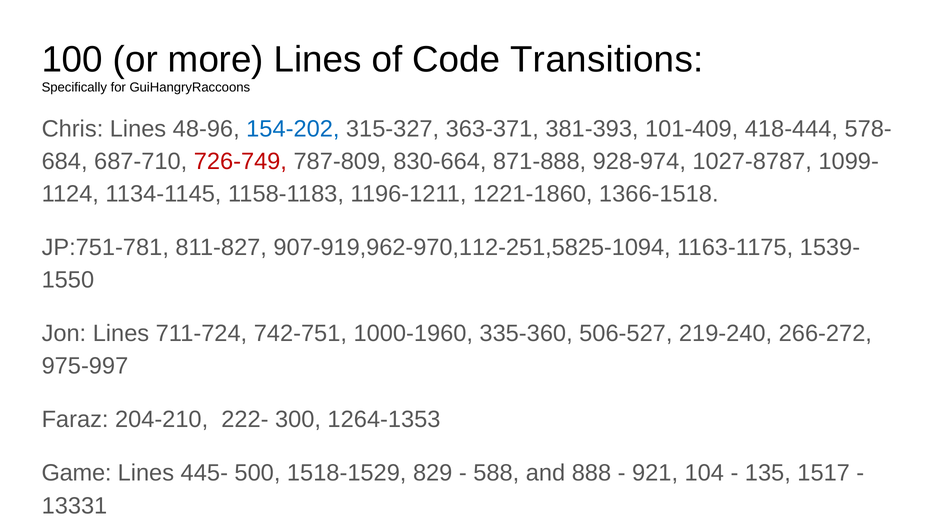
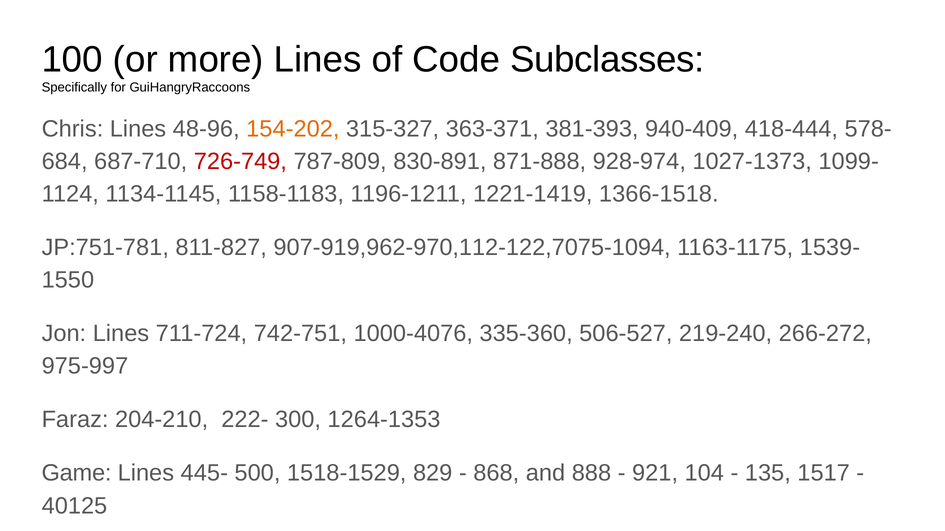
Transitions: Transitions -> Subclasses
154-202 colour: blue -> orange
101-409: 101-409 -> 940-409
830-664: 830-664 -> 830-891
1027-8787: 1027-8787 -> 1027-1373
1221-1860: 1221-1860 -> 1221-1419
907-919,962-970,112-251,5825-1094: 907-919,962-970,112-251,5825-1094 -> 907-919,962-970,112-122,7075-1094
1000-1960: 1000-1960 -> 1000-4076
588: 588 -> 868
13331: 13331 -> 40125
